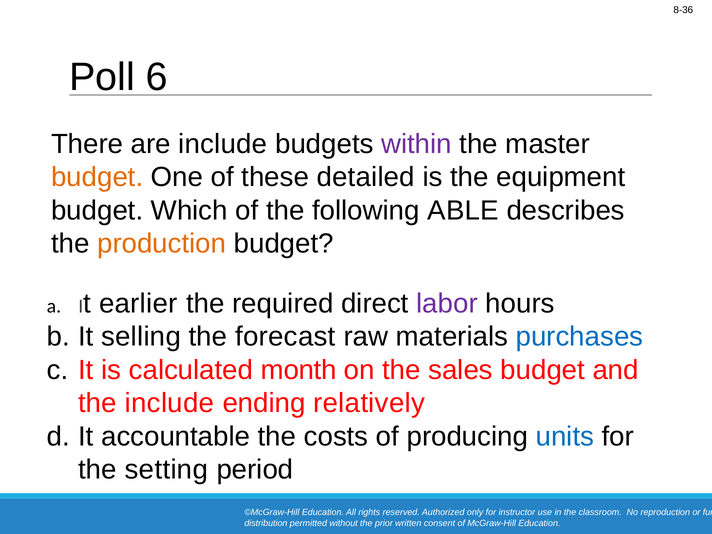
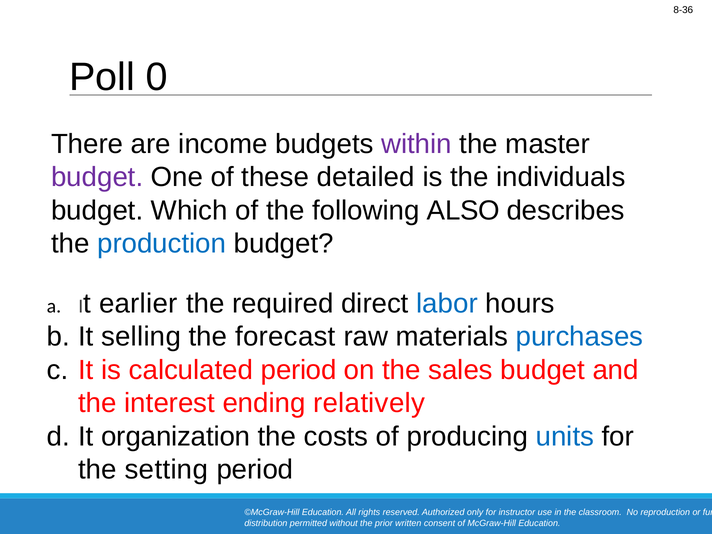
6: 6 -> 0
are include: include -> income
budget at (97, 177) colour: orange -> purple
equipment: equipment -> individuals
ABLE: ABLE -> ALSO
production colour: orange -> blue
labor colour: purple -> blue
calculated month: month -> period
the include: include -> interest
accountable: accountable -> organization
